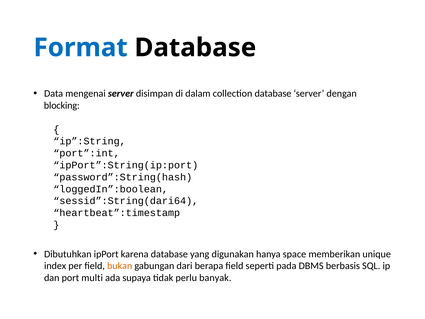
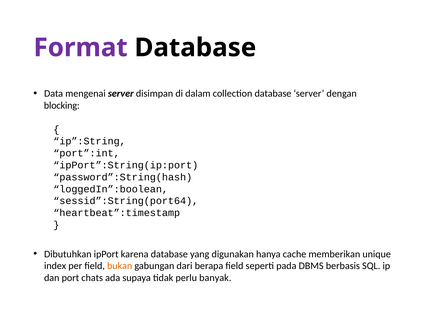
Format colour: blue -> purple
sessid”:String(dari64: sessid”:String(dari64 -> sessid”:String(port64
space: space -> cache
multi: multi -> chats
